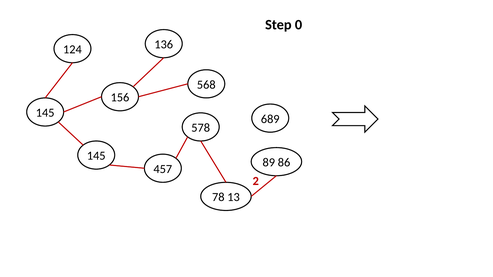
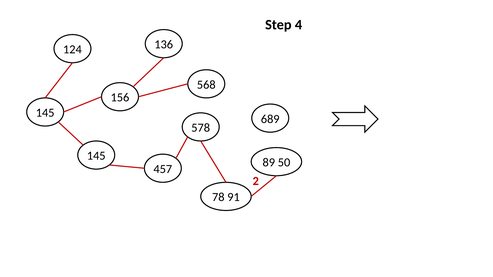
0: 0 -> 4
86: 86 -> 50
13: 13 -> 91
